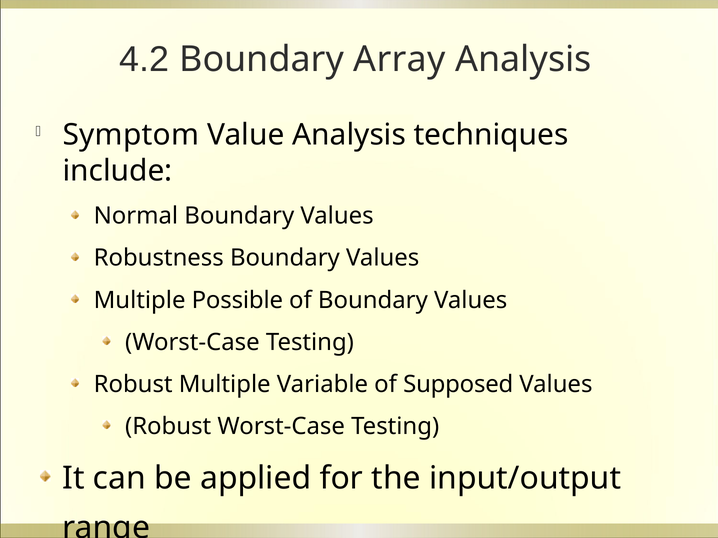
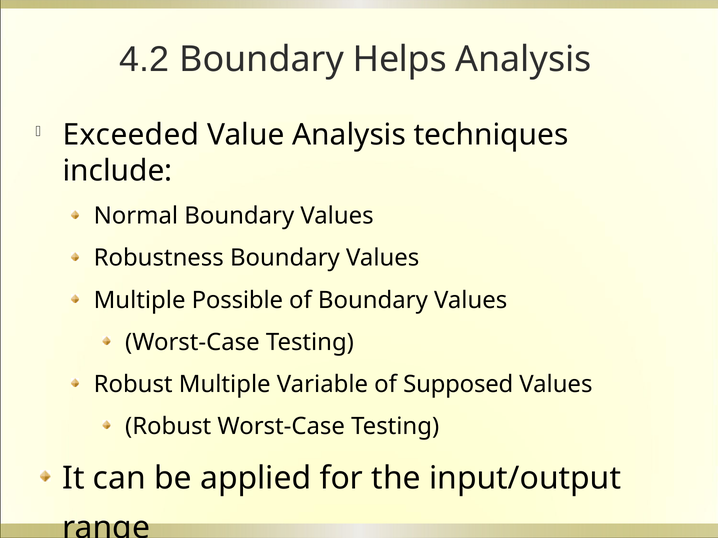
Array: Array -> Helps
Symptom: Symptom -> Exceeded
